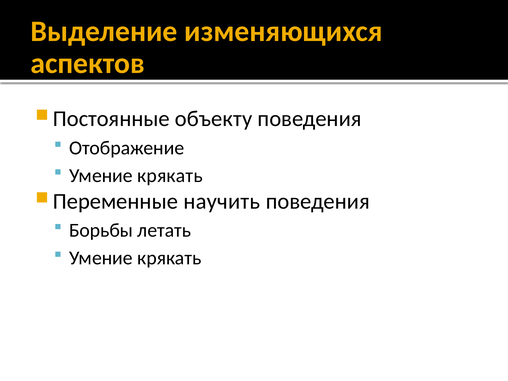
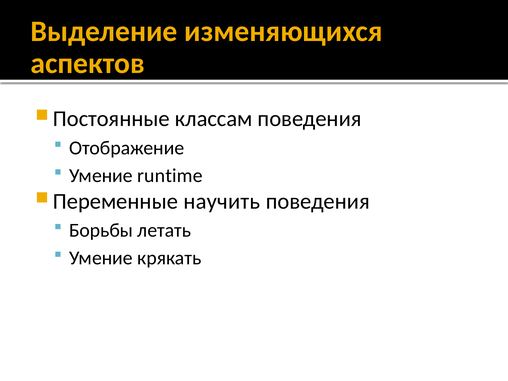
объекту: объекту -> классам
крякать at (170, 176): крякать -> runtime
